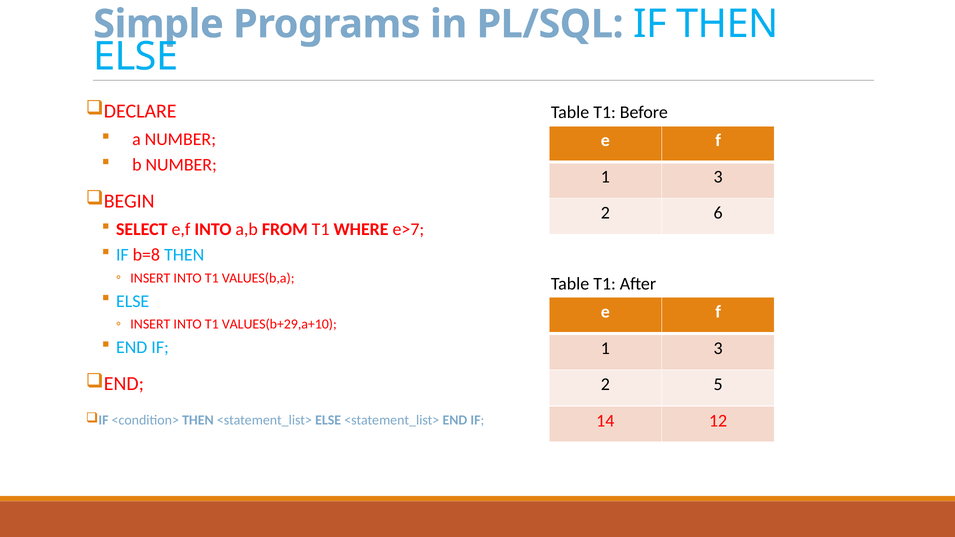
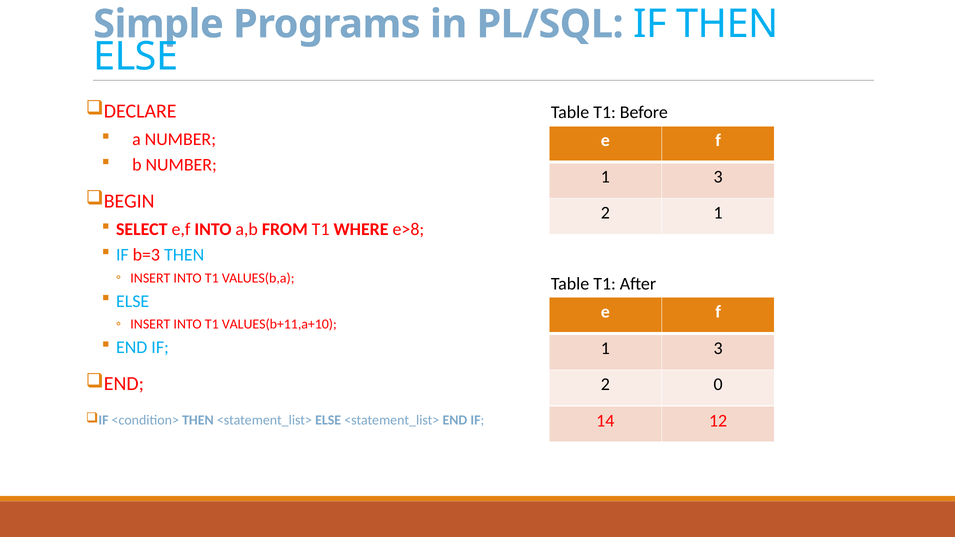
2 6: 6 -> 1
e>7: e>7 -> e>8
b=8: b=8 -> b=3
VALUES(b+29,a+10: VALUES(b+29,a+10 -> VALUES(b+11,a+10
5: 5 -> 0
